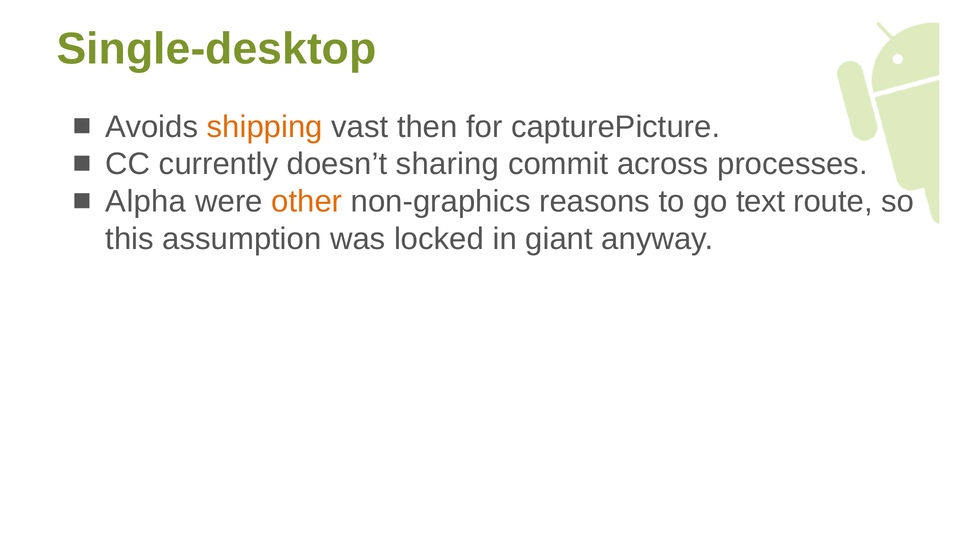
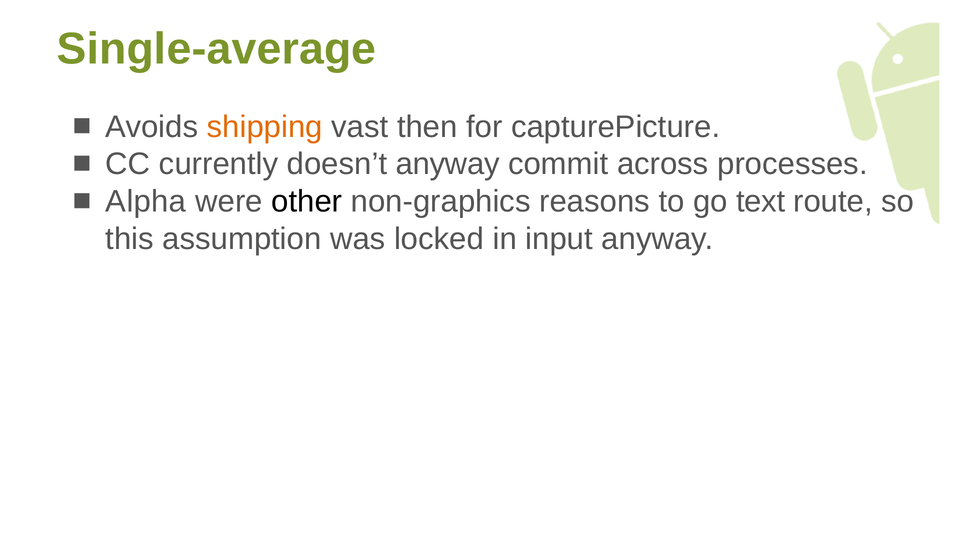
Single-desktop: Single-desktop -> Single-average
doesn’t sharing: sharing -> anyway
other colour: orange -> black
giant: giant -> input
